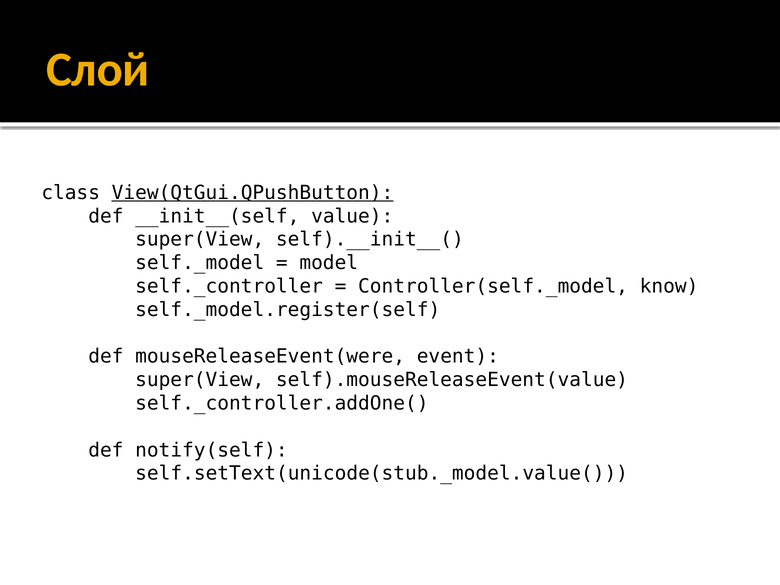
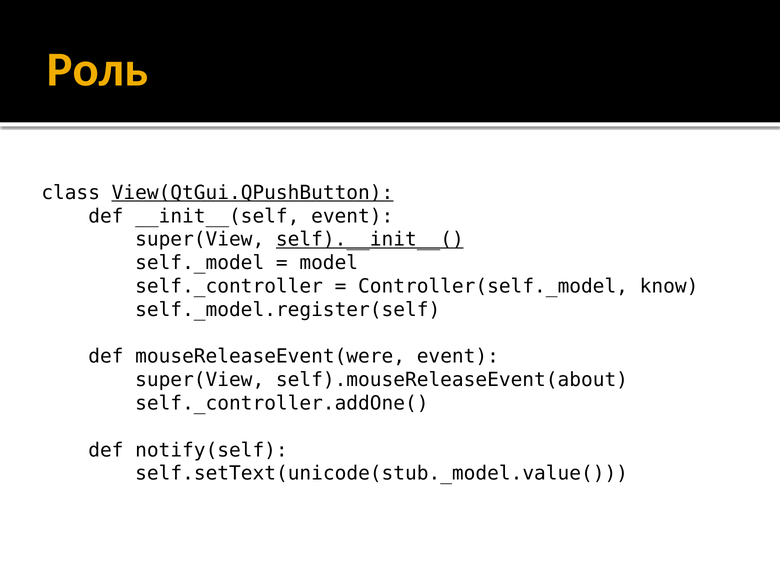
Слой: Слой -> Роль
__init__(self value: value -> event
self).__init__( underline: none -> present
self).mouseReleaseEvent(value: self).mouseReleaseEvent(value -> self).mouseReleaseEvent(about
